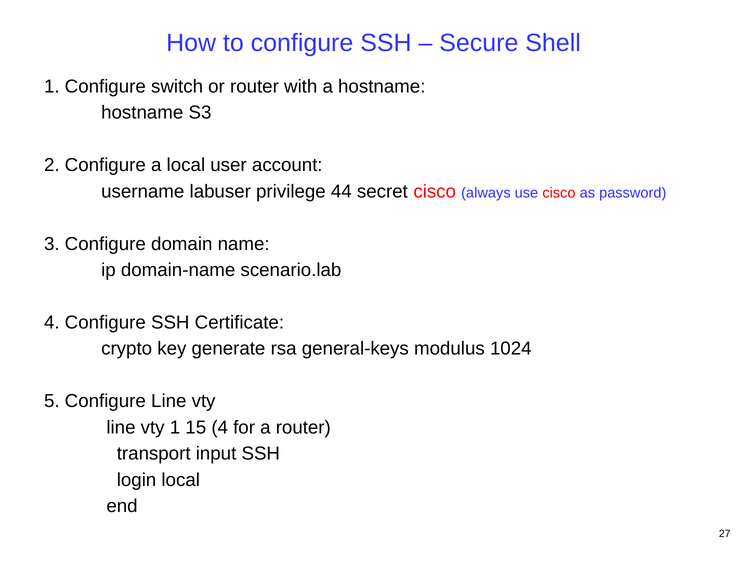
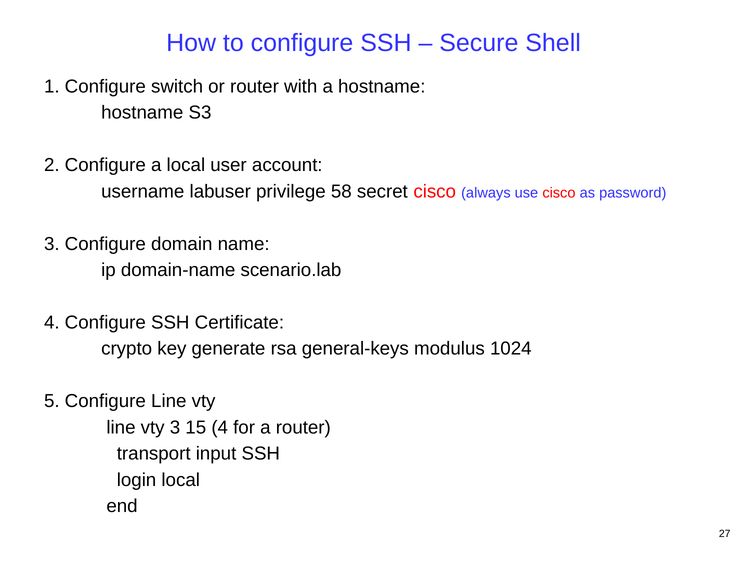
44: 44 -> 58
vty 1: 1 -> 3
